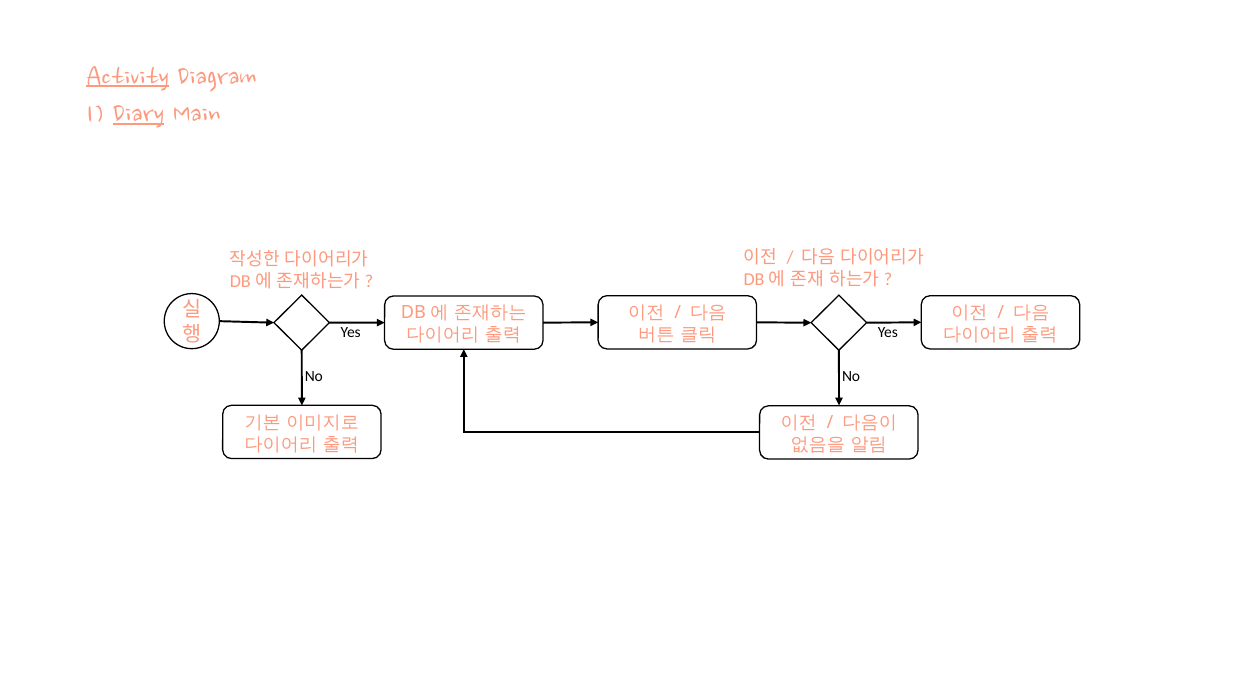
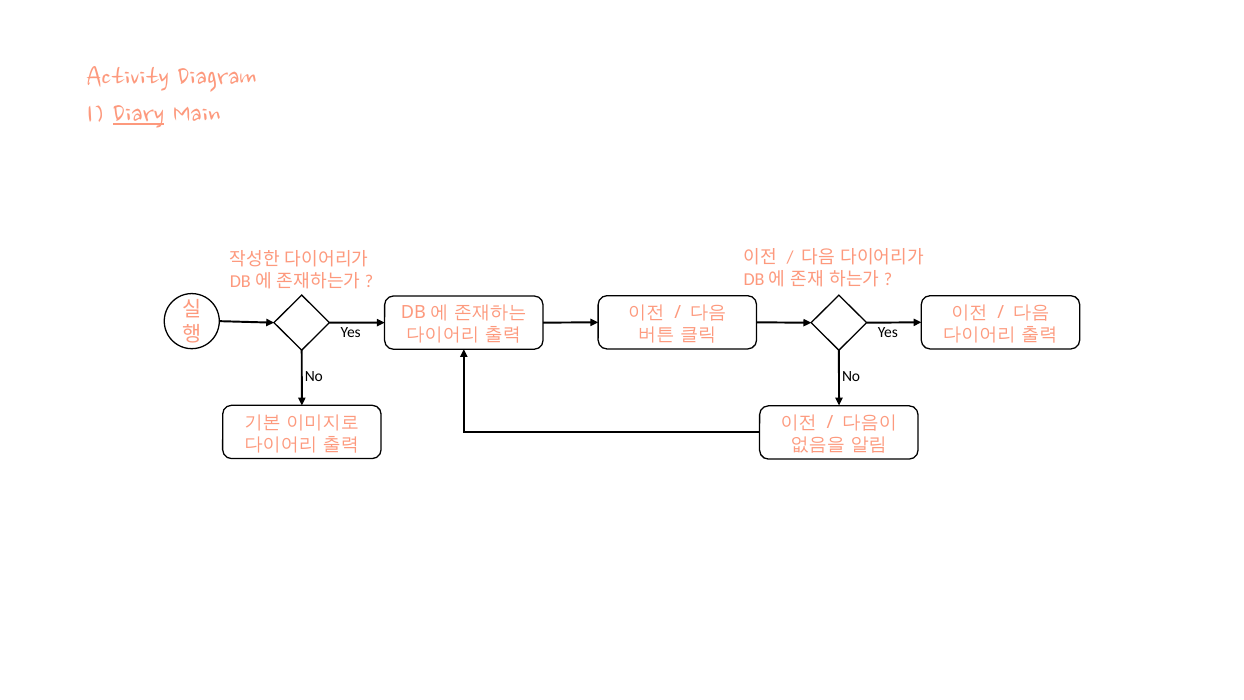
Activity underline: present -> none
